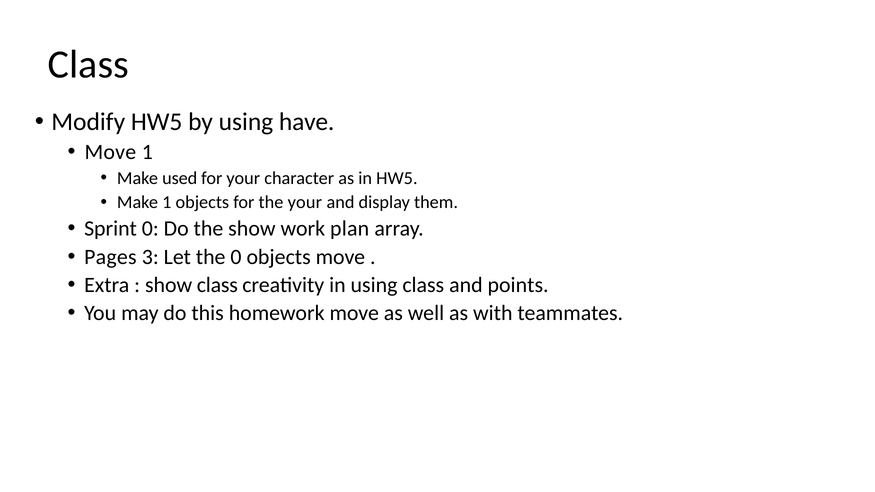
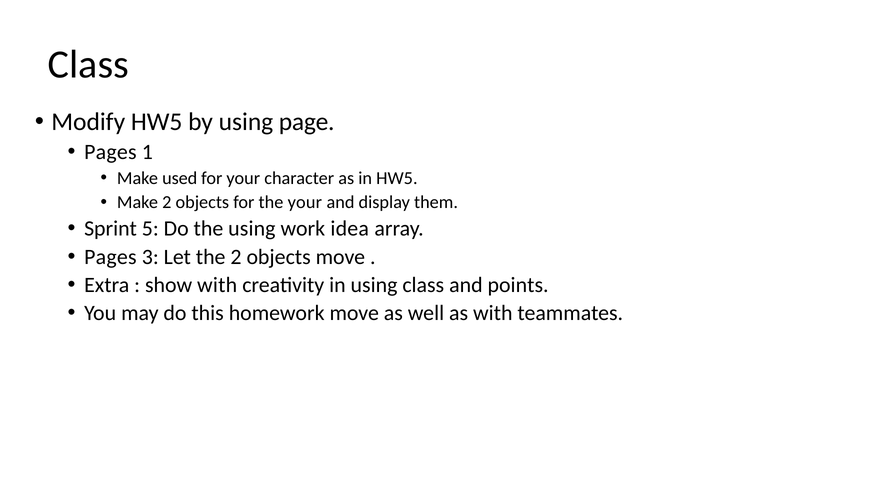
have: have -> page
Move at (110, 152): Move -> Pages
Make 1: 1 -> 2
Sprint 0: 0 -> 5
the show: show -> using
plan: plan -> idea
the 0: 0 -> 2
show class: class -> with
